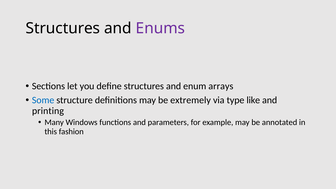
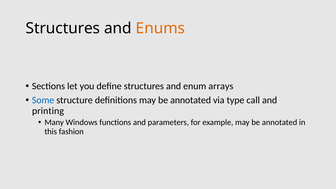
Enums colour: purple -> orange
definitions may be extremely: extremely -> annotated
like: like -> call
